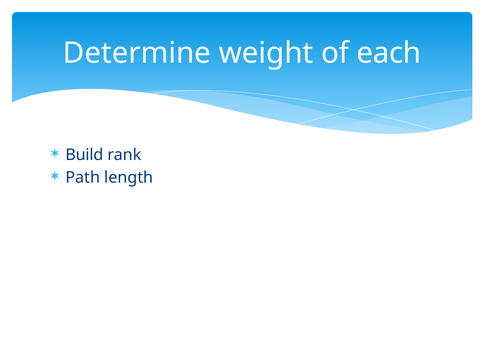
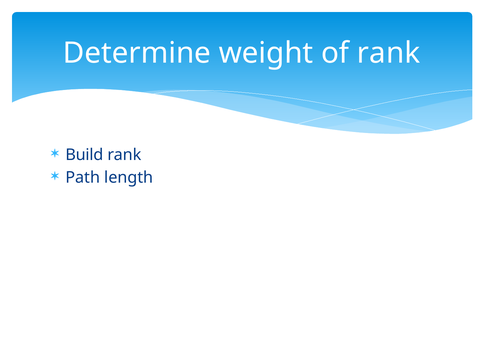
of each: each -> rank
